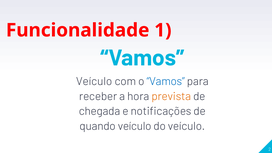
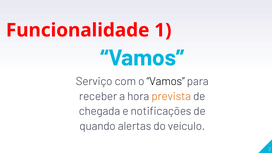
Veículo at (94, 81): Veículo -> Serviço
Vamos at (166, 81) colour: blue -> black
quando veículo: veículo -> alertas
